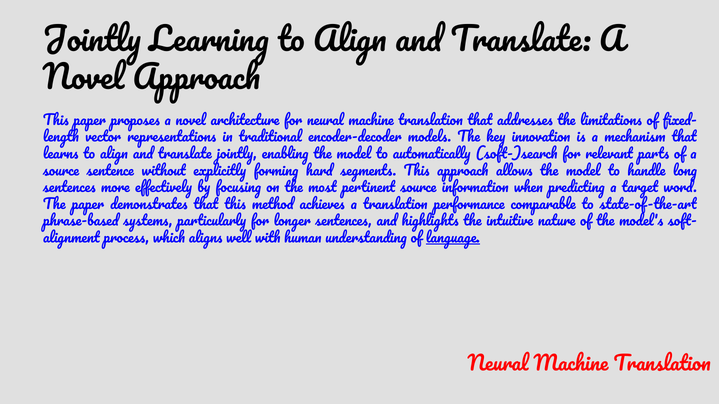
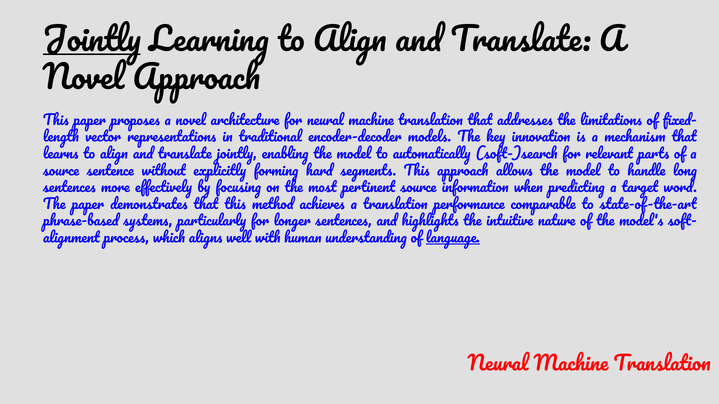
Jointly at (92, 41) underline: none -> present
